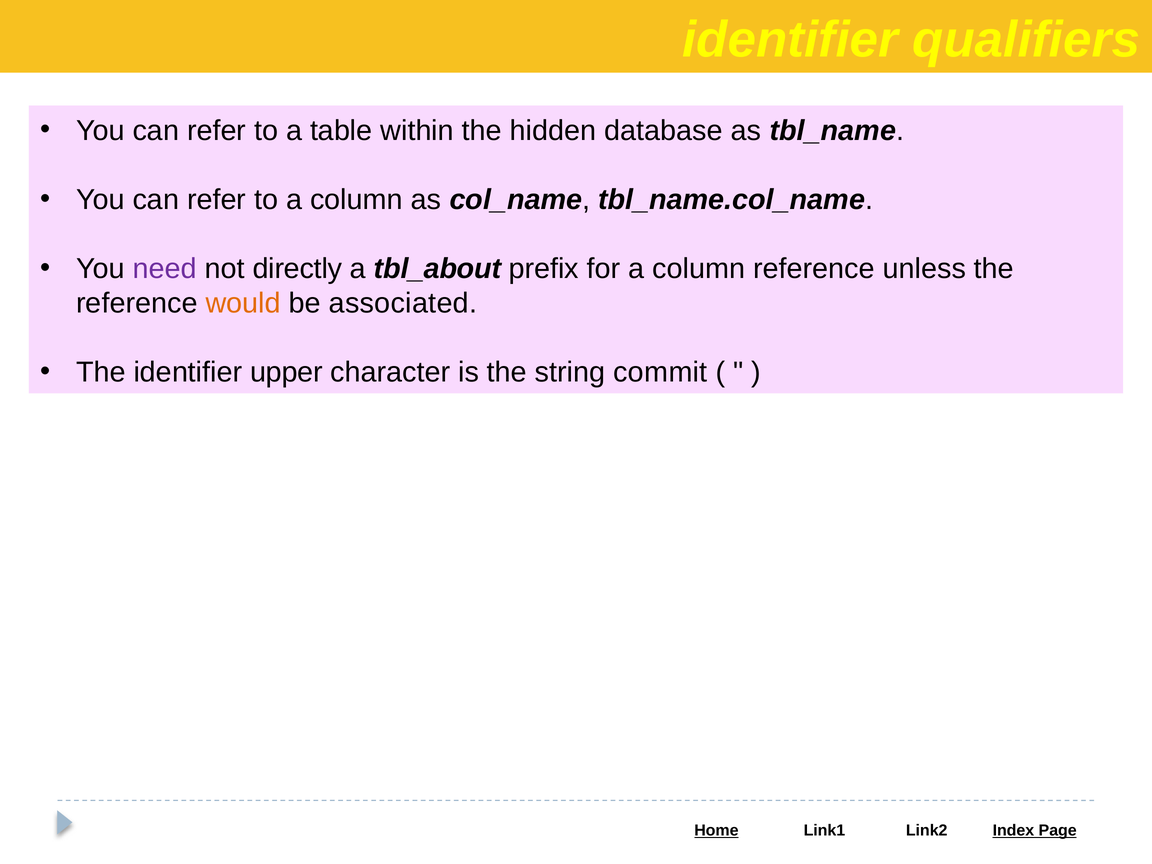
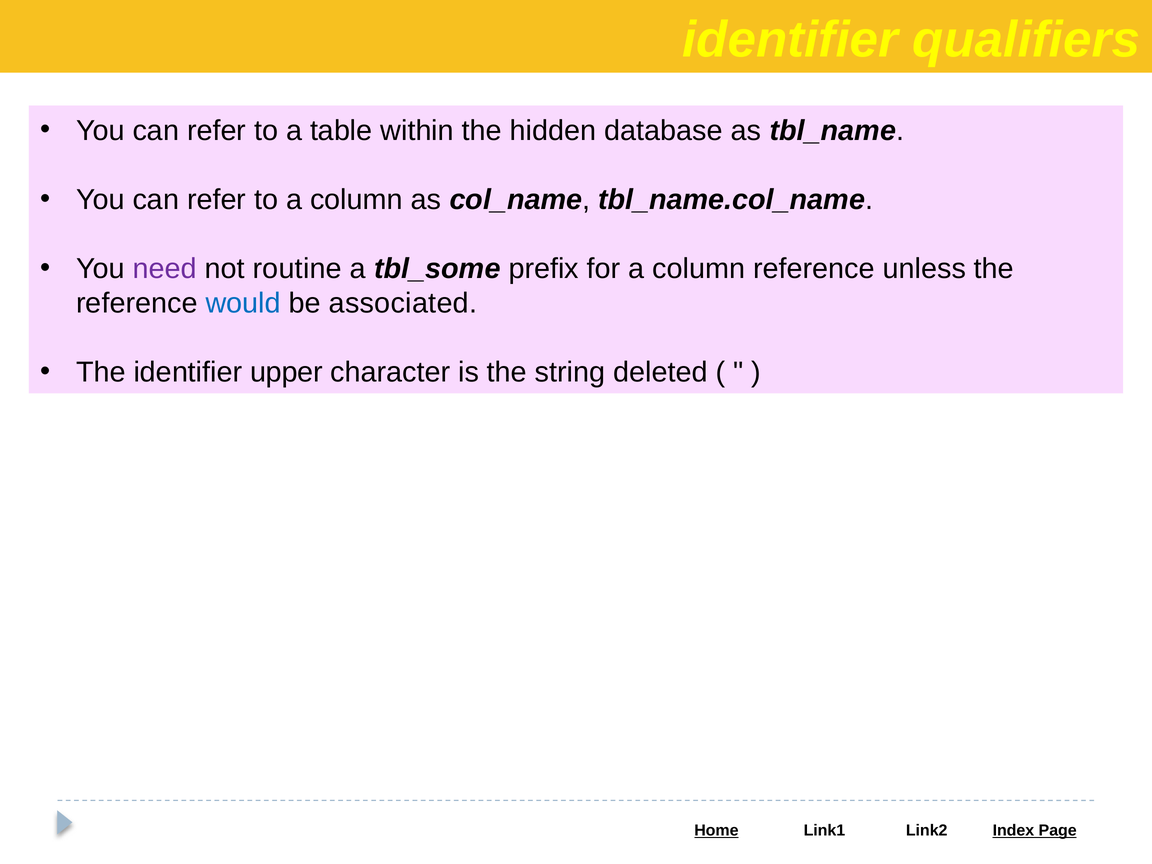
directly: directly -> routine
tbl_about: tbl_about -> tbl_some
would colour: orange -> blue
commit: commit -> deleted
